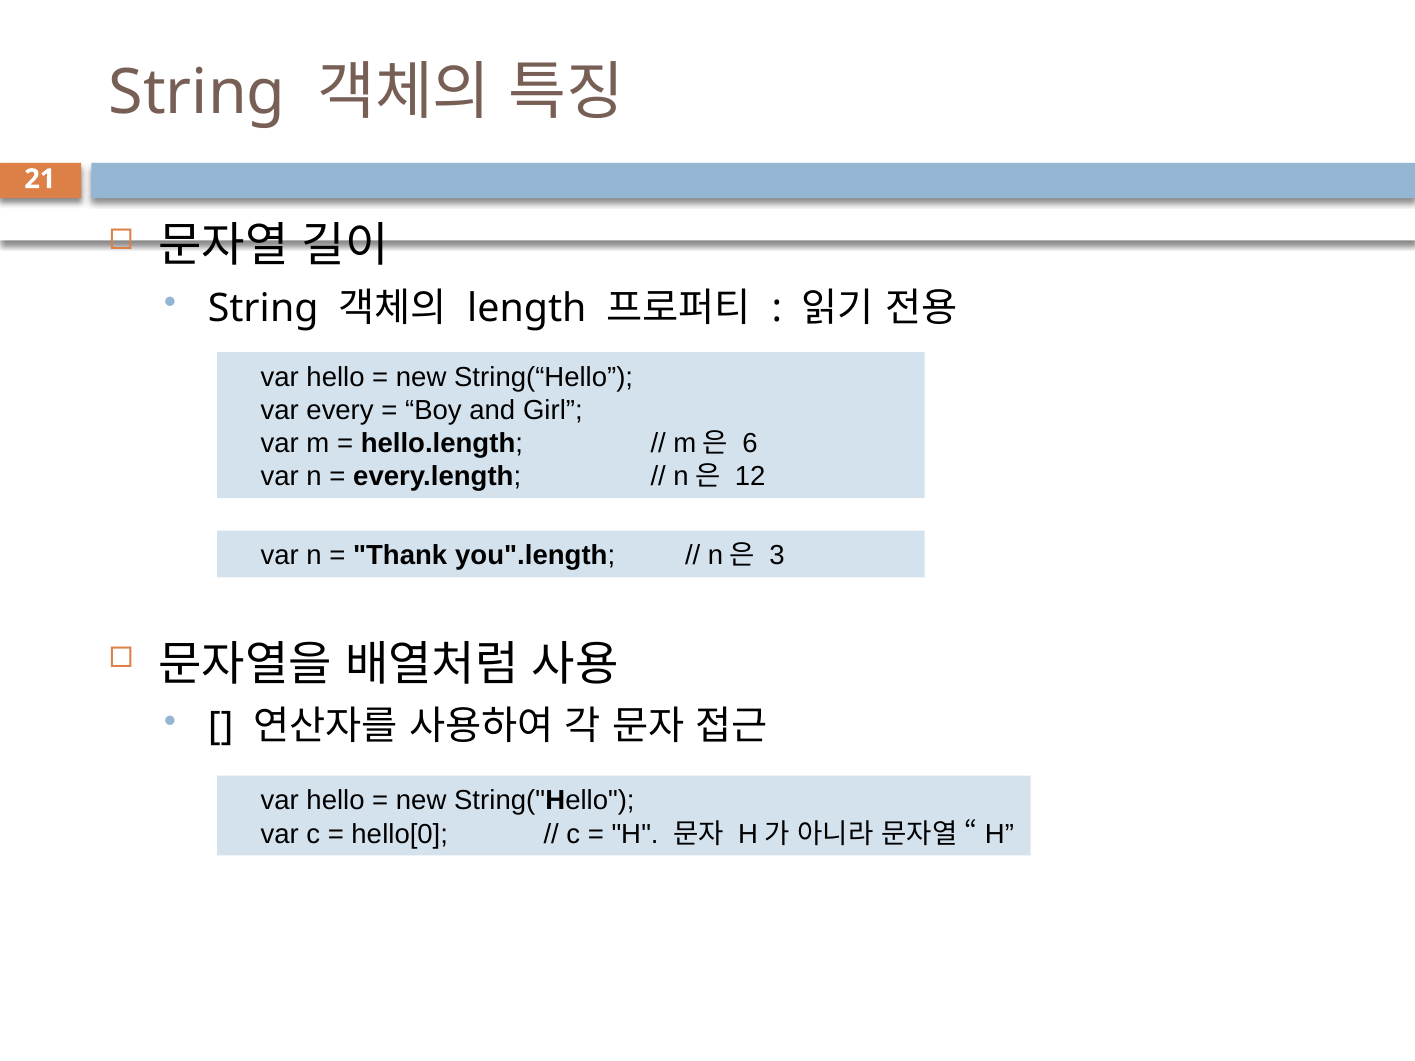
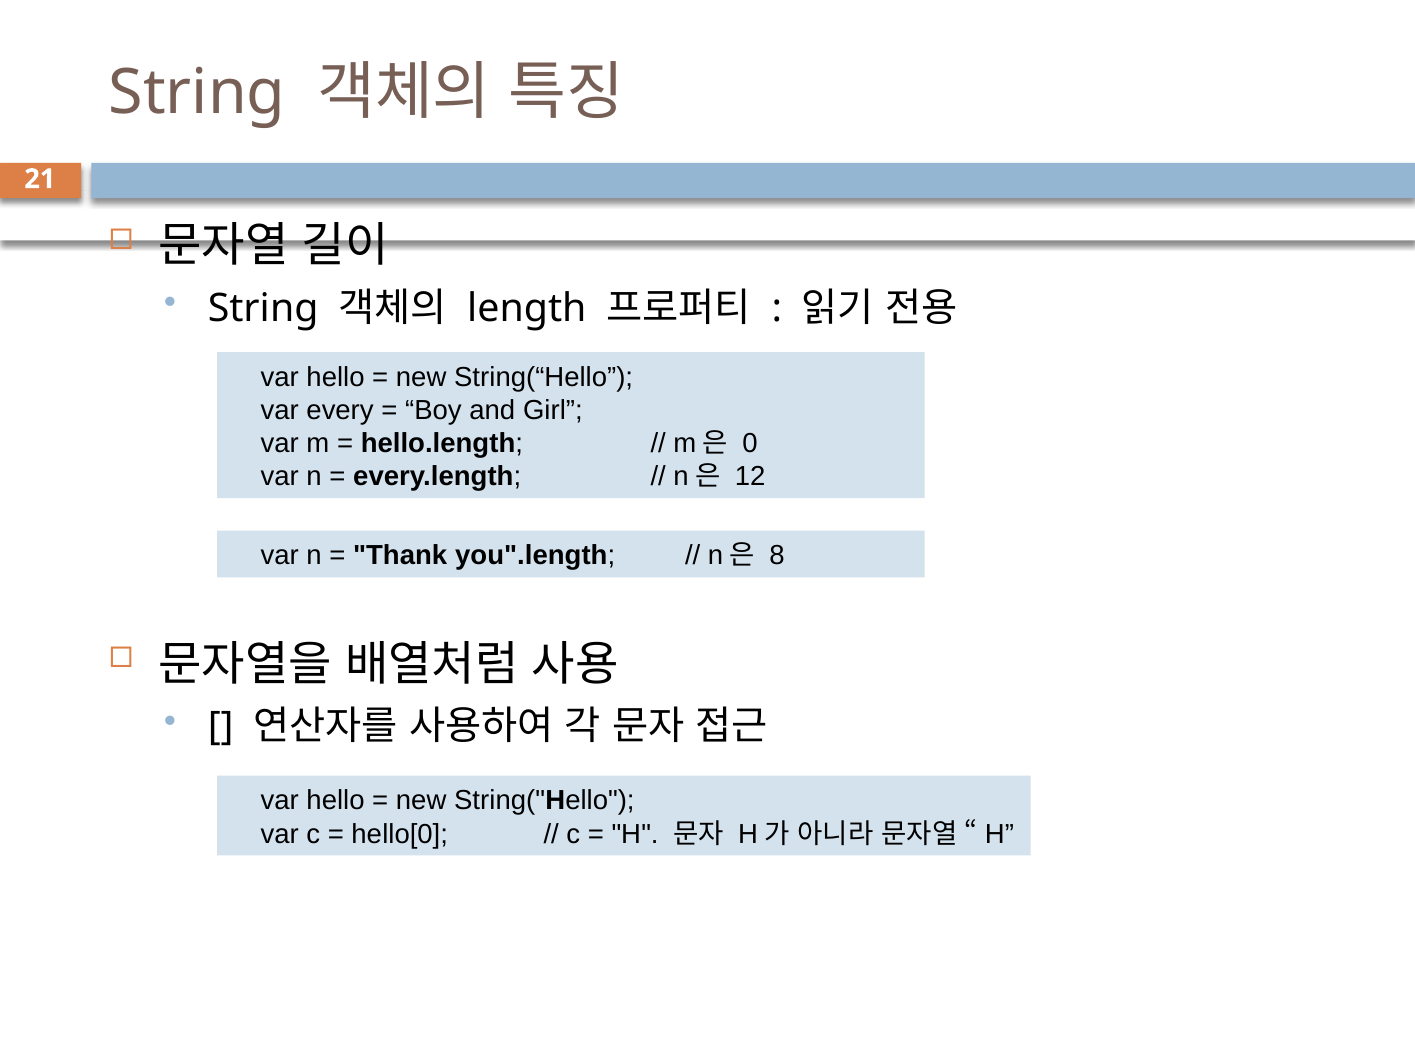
6: 6 -> 0
3: 3 -> 8
